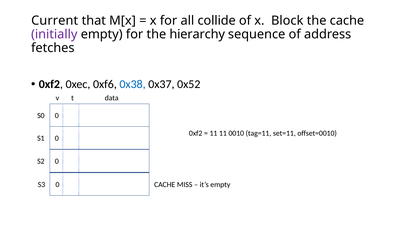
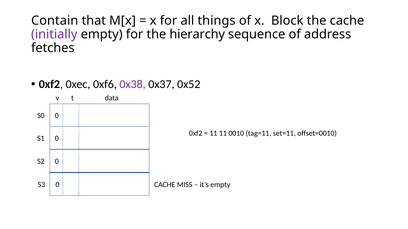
Current: Current -> Contain
collide: collide -> things
0x38 colour: blue -> purple
